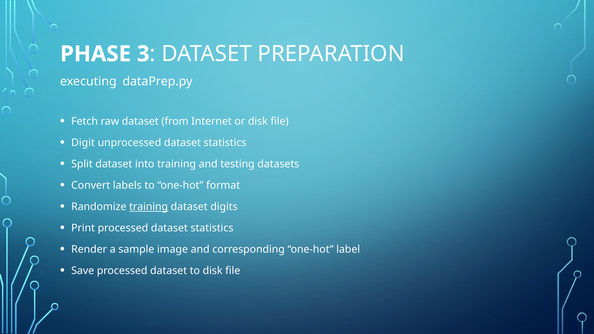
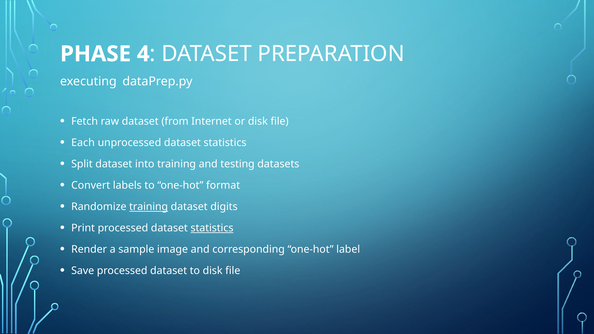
3: 3 -> 4
Digit: Digit -> Each
statistics at (212, 228) underline: none -> present
